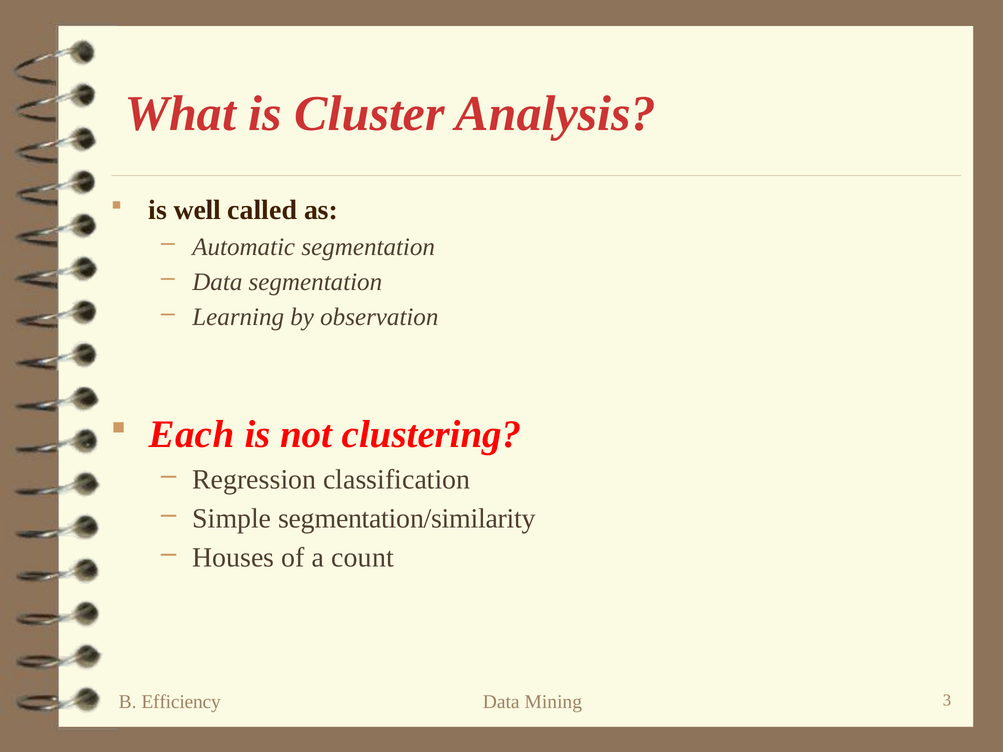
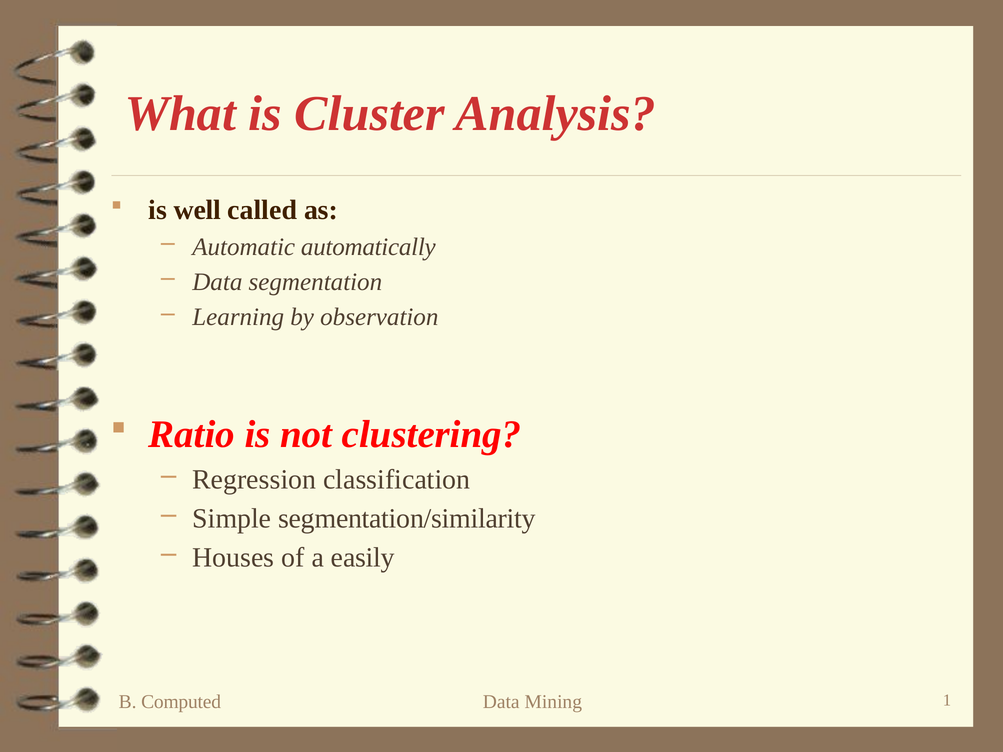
Automatic segmentation: segmentation -> automatically
Each: Each -> Ratio
count: count -> easily
Efficiency: Efficiency -> Computed
3: 3 -> 1
